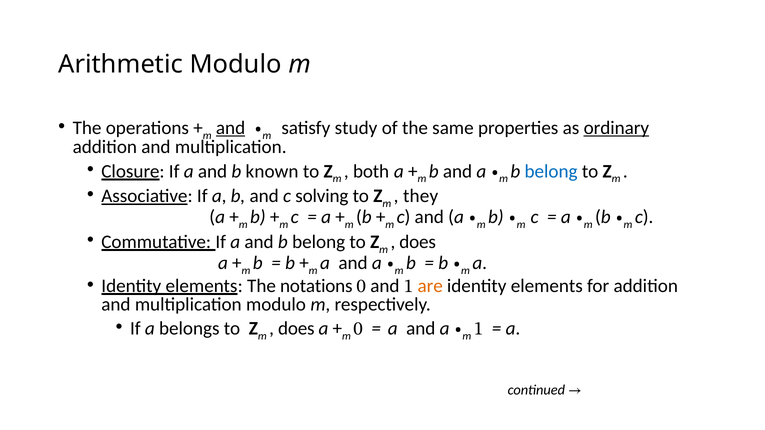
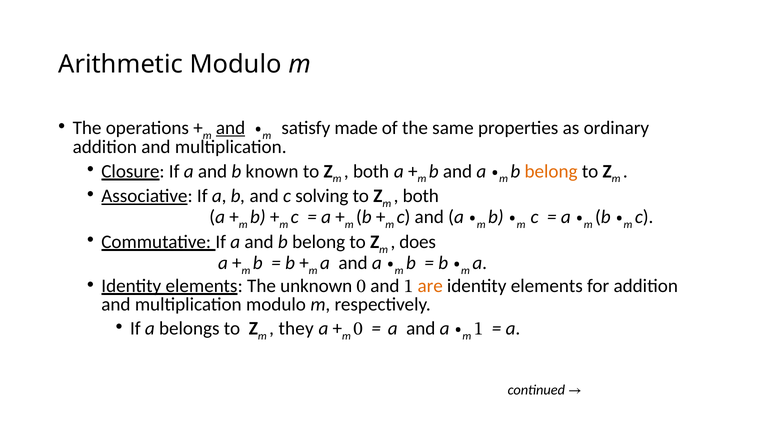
study: study -> made
ordinary underline: present -> none
belong at (551, 171) colour: blue -> orange
they at (421, 196): they -> both
notations: notations -> unknown
does at (296, 329): does -> they
